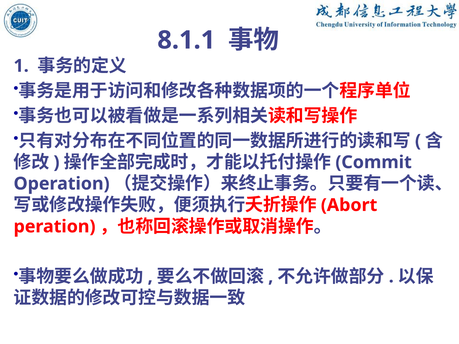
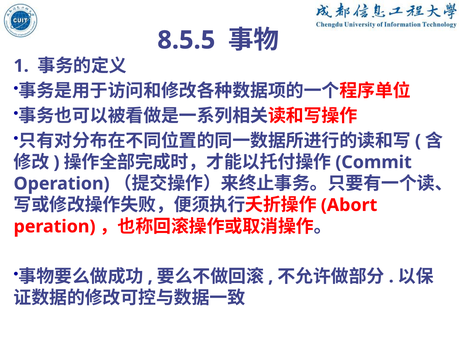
8.1.1: 8.1.1 -> 8.5.5
